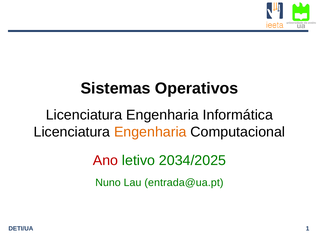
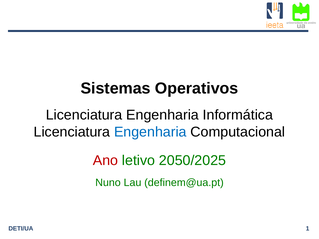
Engenharia at (150, 132) colour: orange -> blue
2034/2025: 2034/2025 -> 2050/2025
entrada@ua.pt: entrada@ua.pt -> definem@ua.pt
